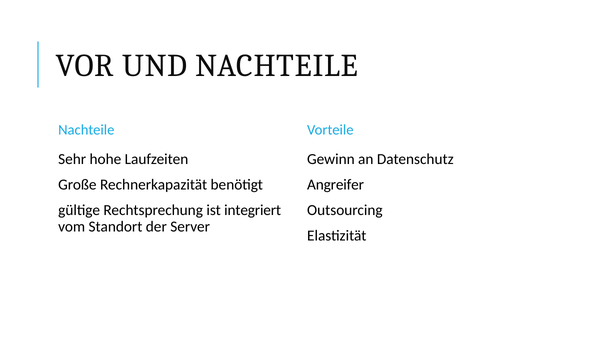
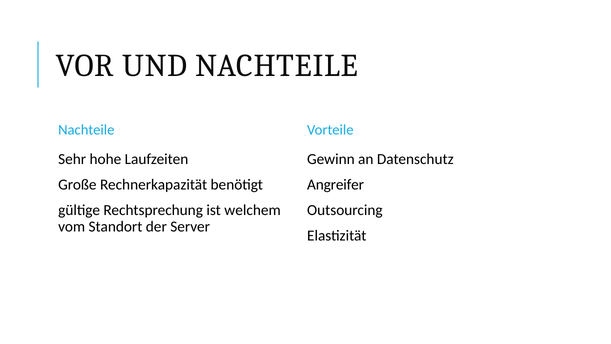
integriert: integriert -> welchem
